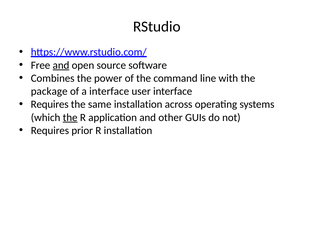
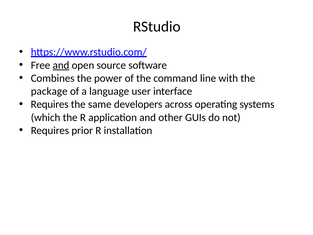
a interface: interface -> language
same installation: installation -> developers
the at (70, 117) underline: present -> none
